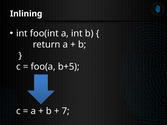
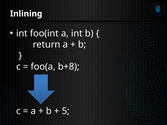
b+5: b+5 -> b+8
7: 7 -> 5
